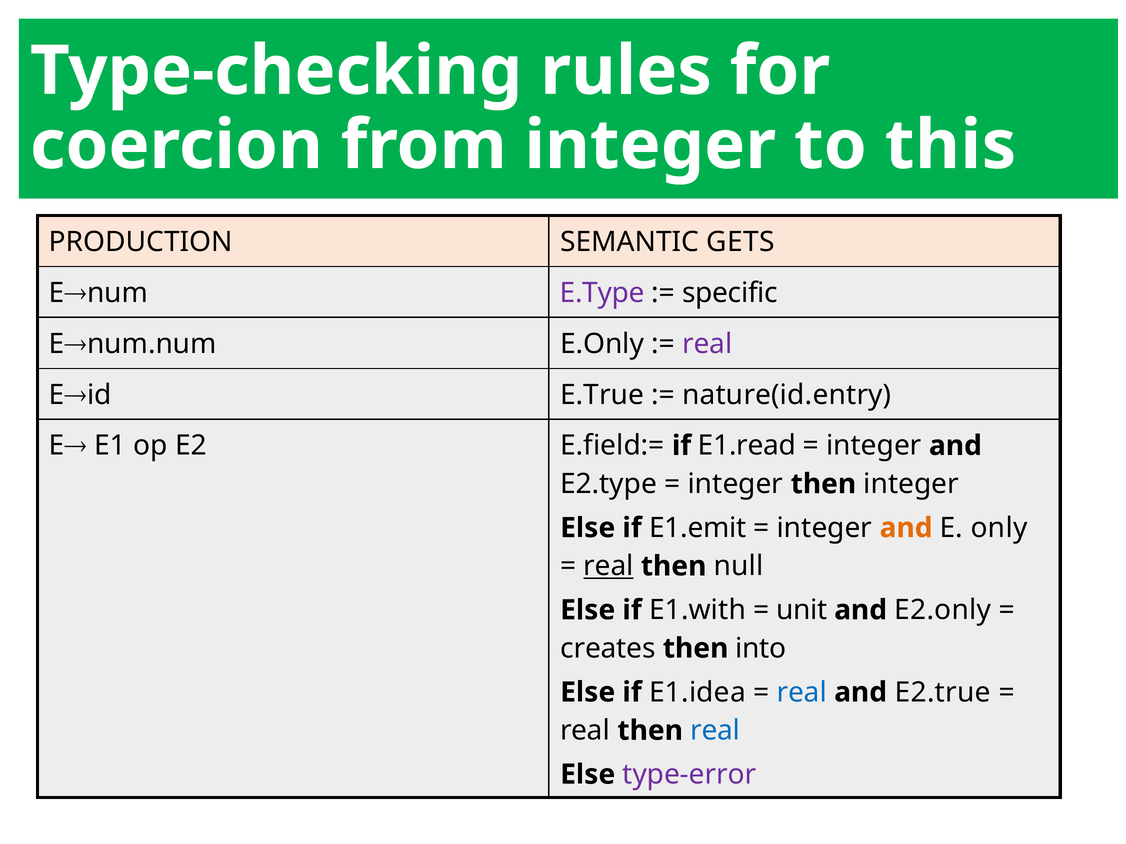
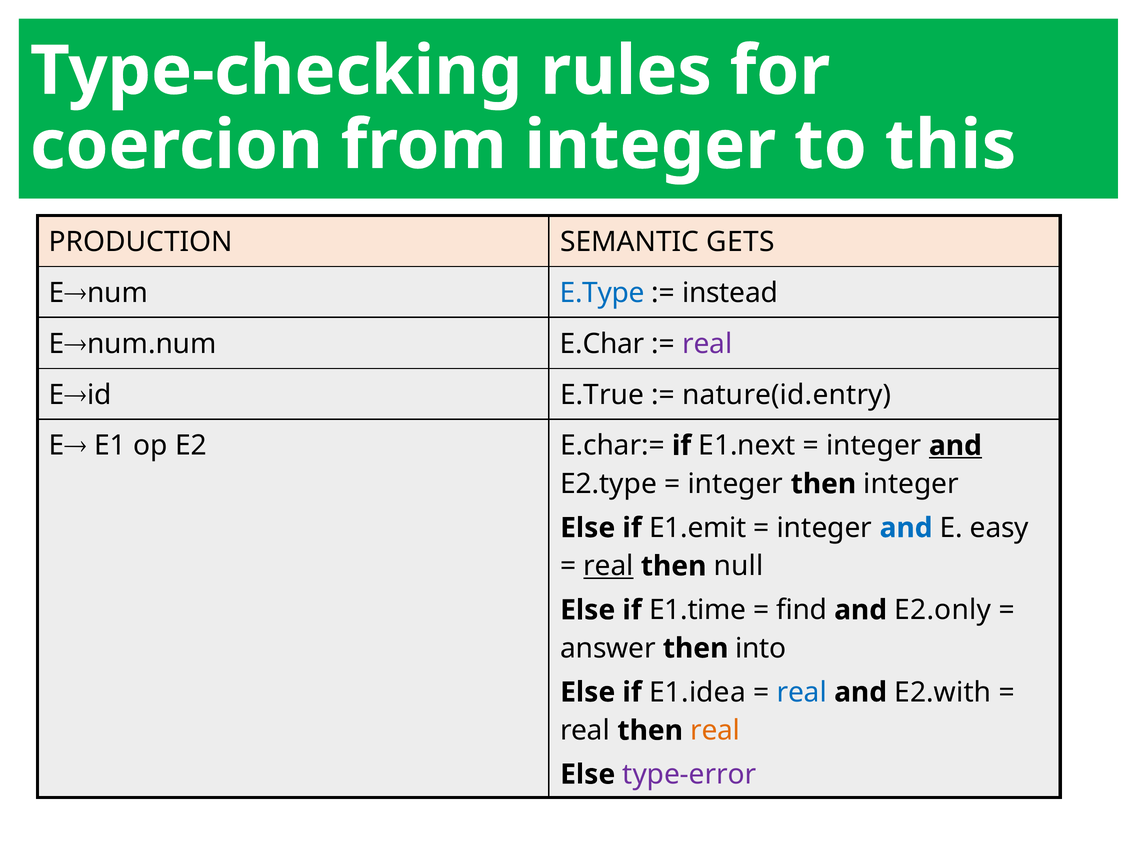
E.Type colour: purple -> blue
specific: specific -> instead
E.Only: E.Only -> E.Char
E.field:=: E.field:= -> E.char:=
E1.read: E1.read -> E1.next
and at (955, 446) underline: none -> present
and at (906, 528) colour: orange -> blue
only: only -> easy
E1.with: E1.with -> E1.time
unit: unit -> find
creates: creates -> answer
E2.true: E2.true -> E2.with
real at (715, 731) colour: blue -> orange
